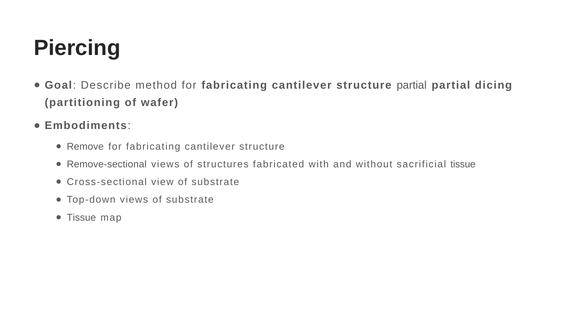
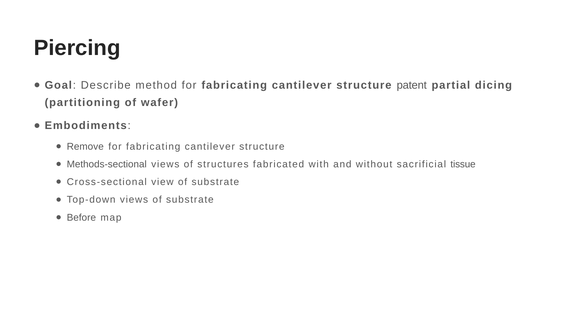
structure partial: partial -> patent
Remove-sectional: Remove-sectional -> Methods-sectional
Tissue at (81, 218): Tissue -> Before
